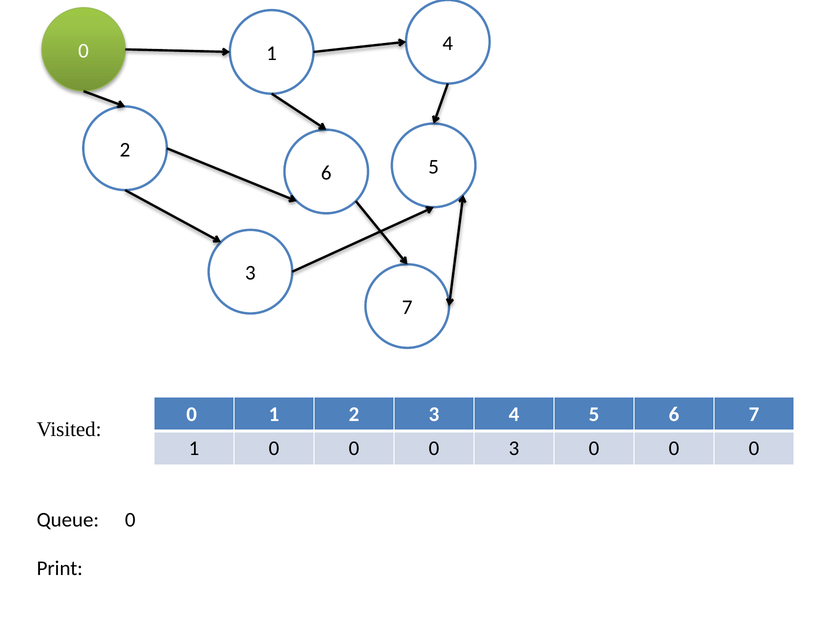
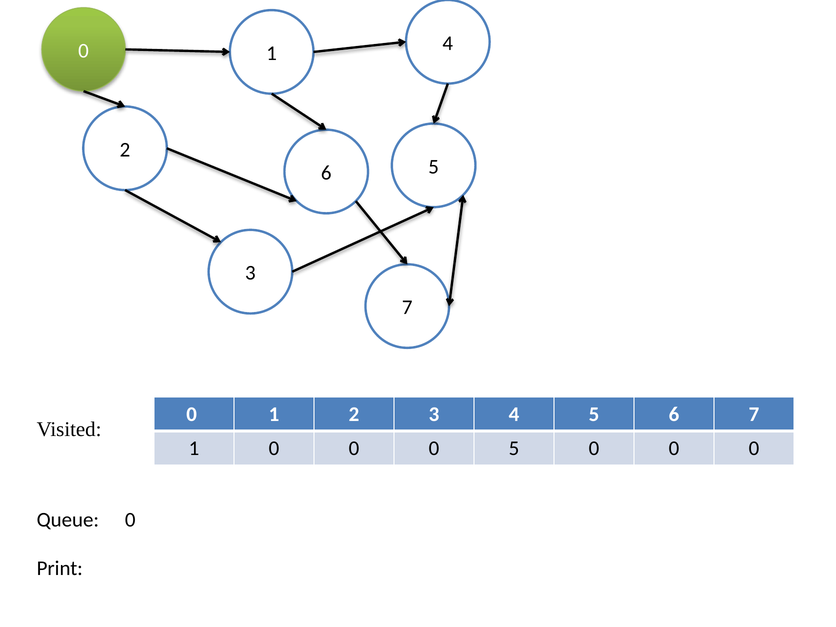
0 3: 3 -> 5
